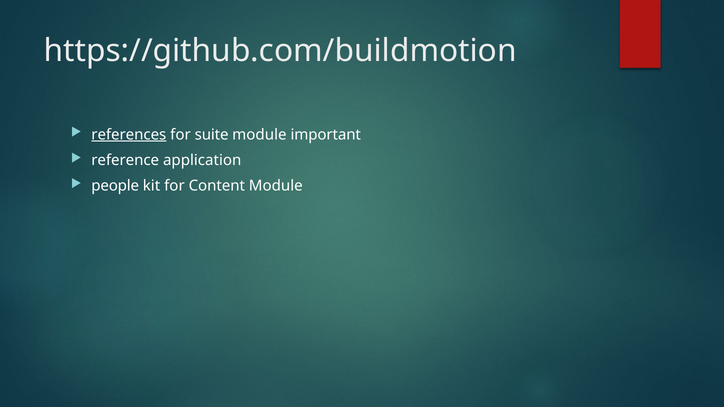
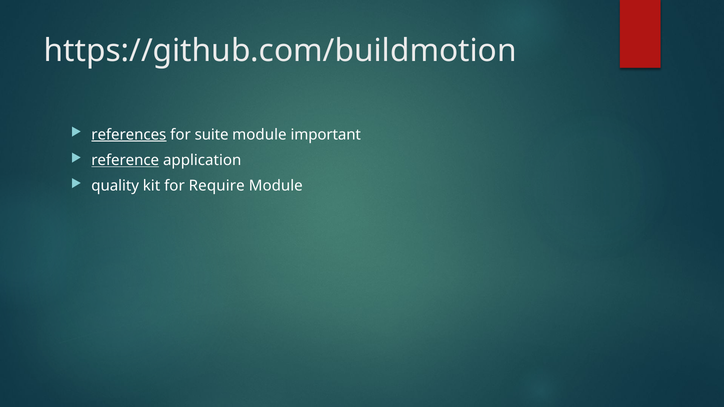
reference underline: none -> present
people: people -> quality
Content: Content -> Require
